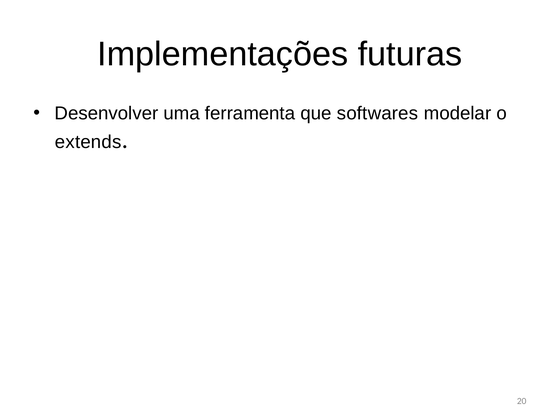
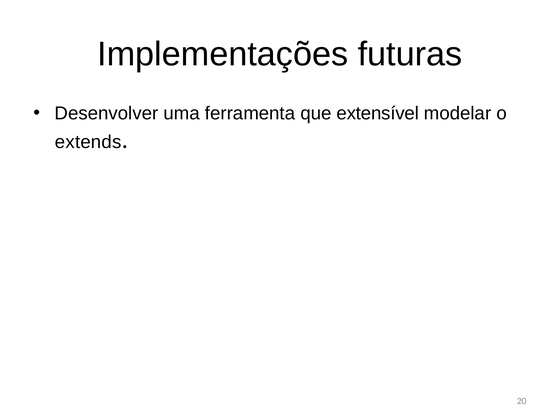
softwares: softwares -> extensível
